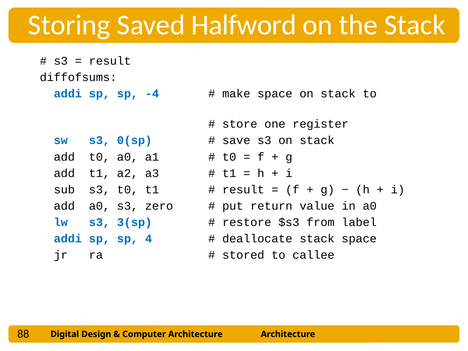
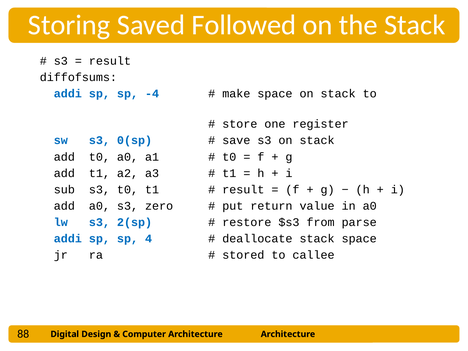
Halfword: Halfword -> Followed
3(sp: 3(sp -> 2(sp
label: label -> parse
